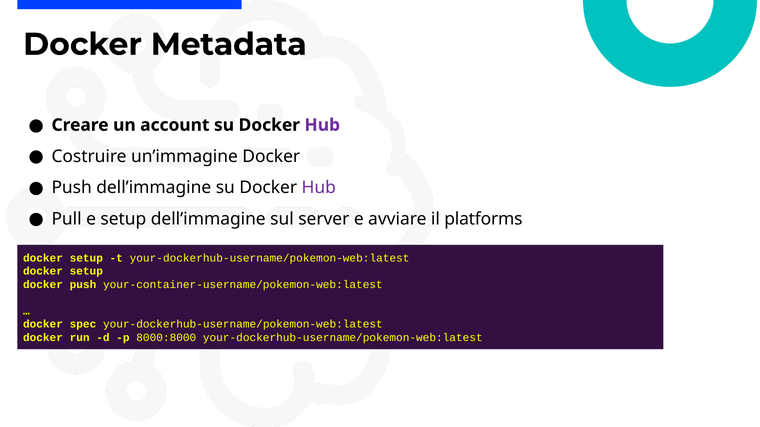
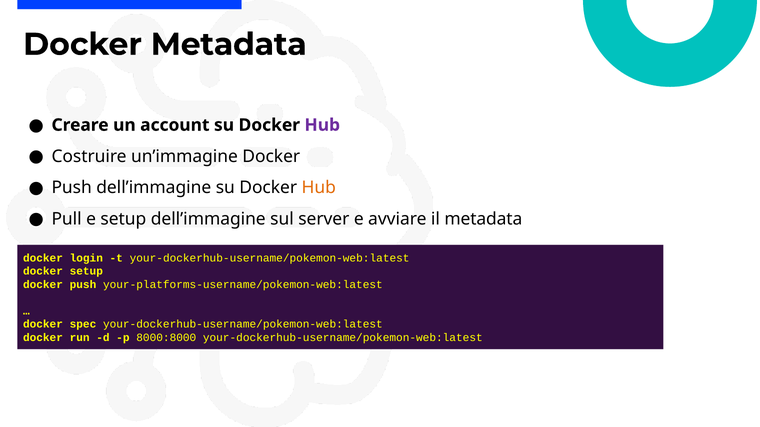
Hub at (319, 188) colour: purple -> orange
il platforms: platforms -> metadata
setup at (86, 258): setup -> login
your-container-username/pokemon-web:latest: your-container-username/pokemon-web:latest -> your-platforms-username/pokemon-web:latest
